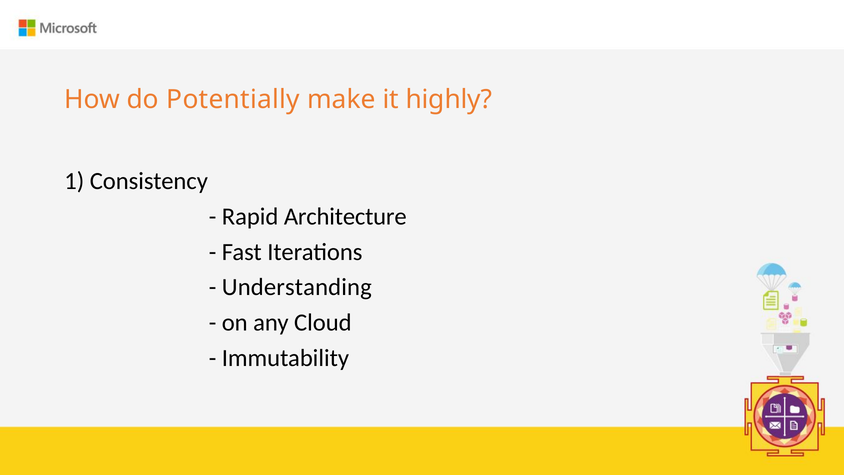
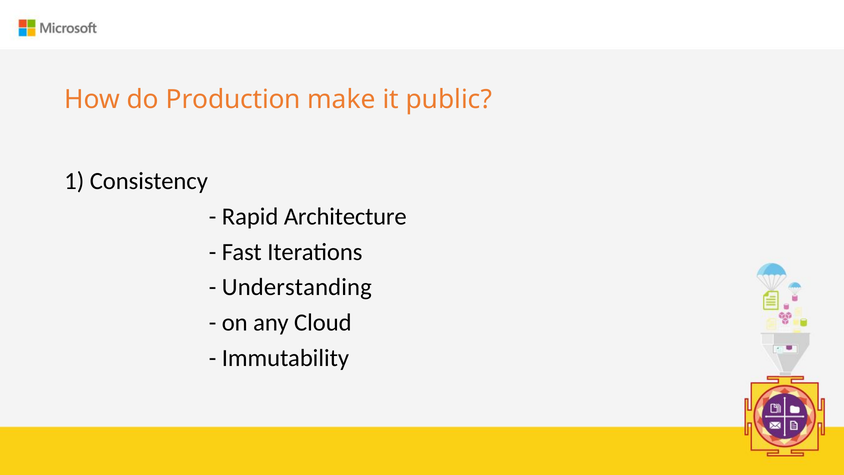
Potentially: Potentially -> Production
highly: highly -> public
